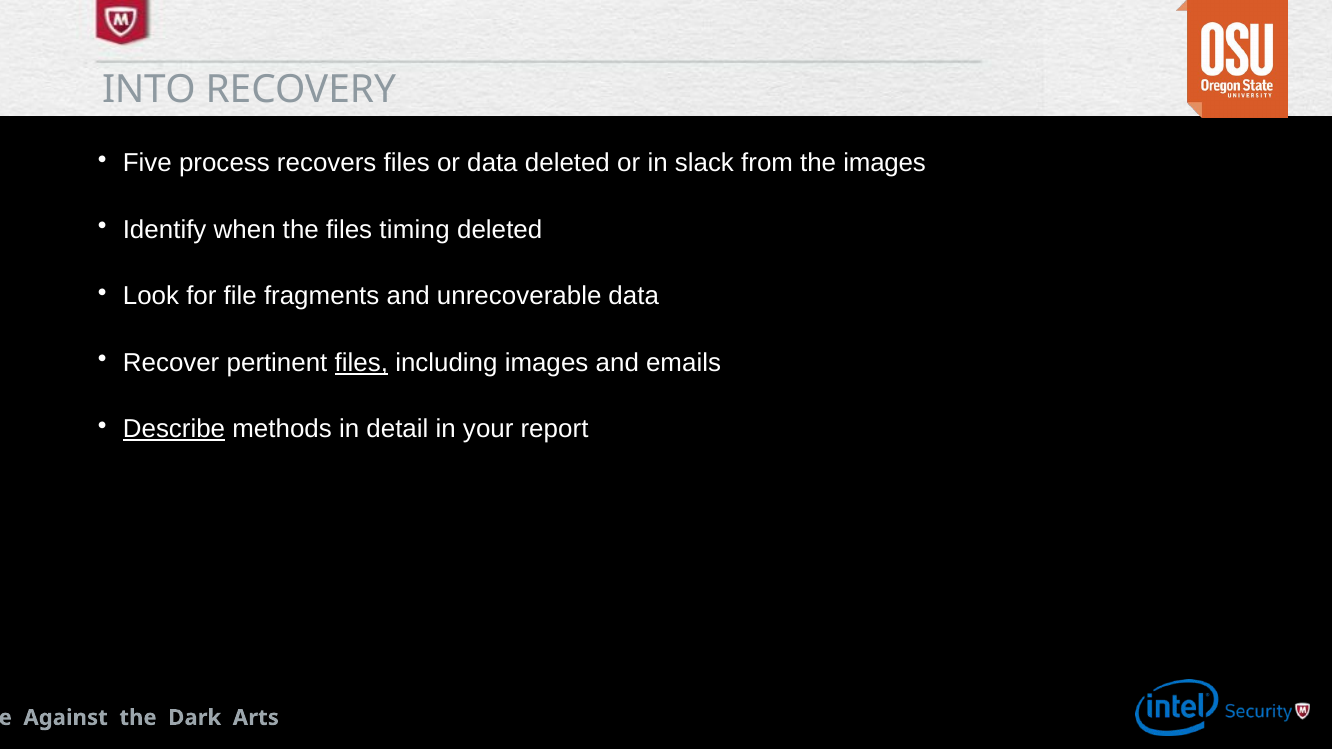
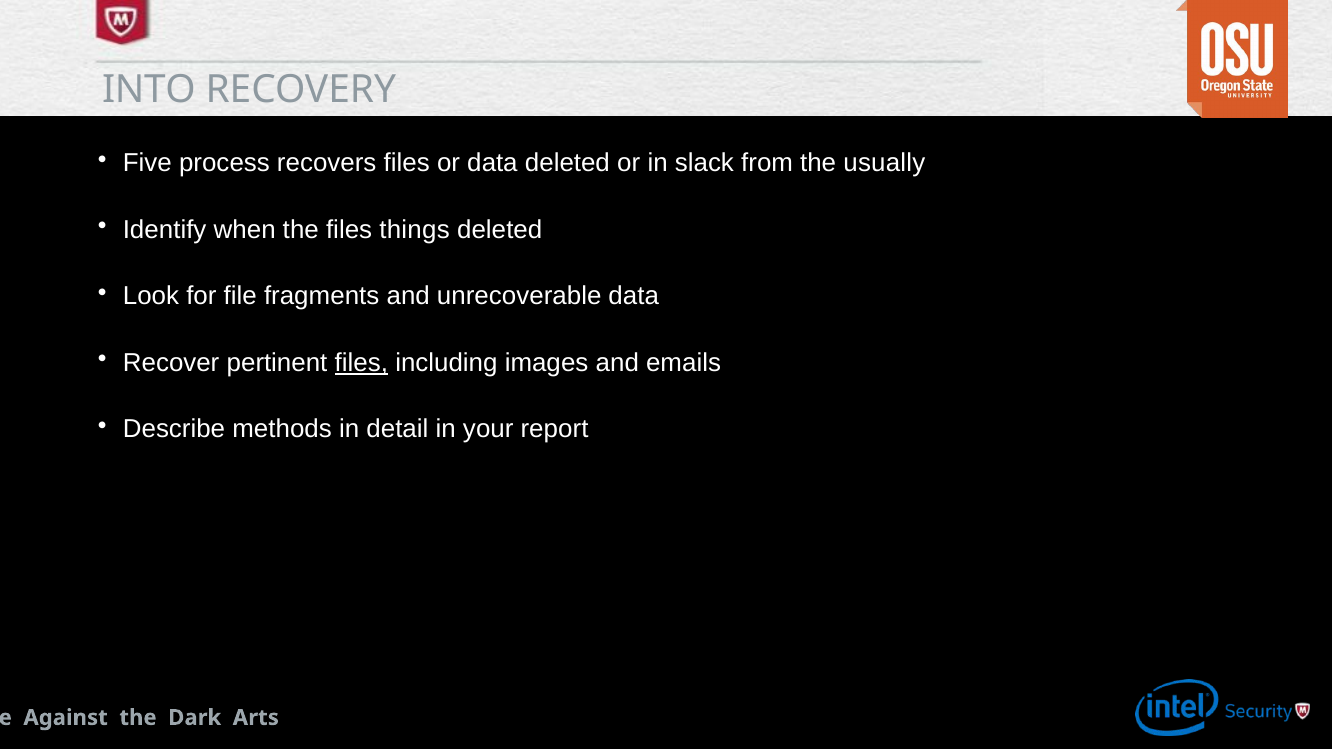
the images: images -> usually
timing: timing -> things
Describe underline: present -> none
